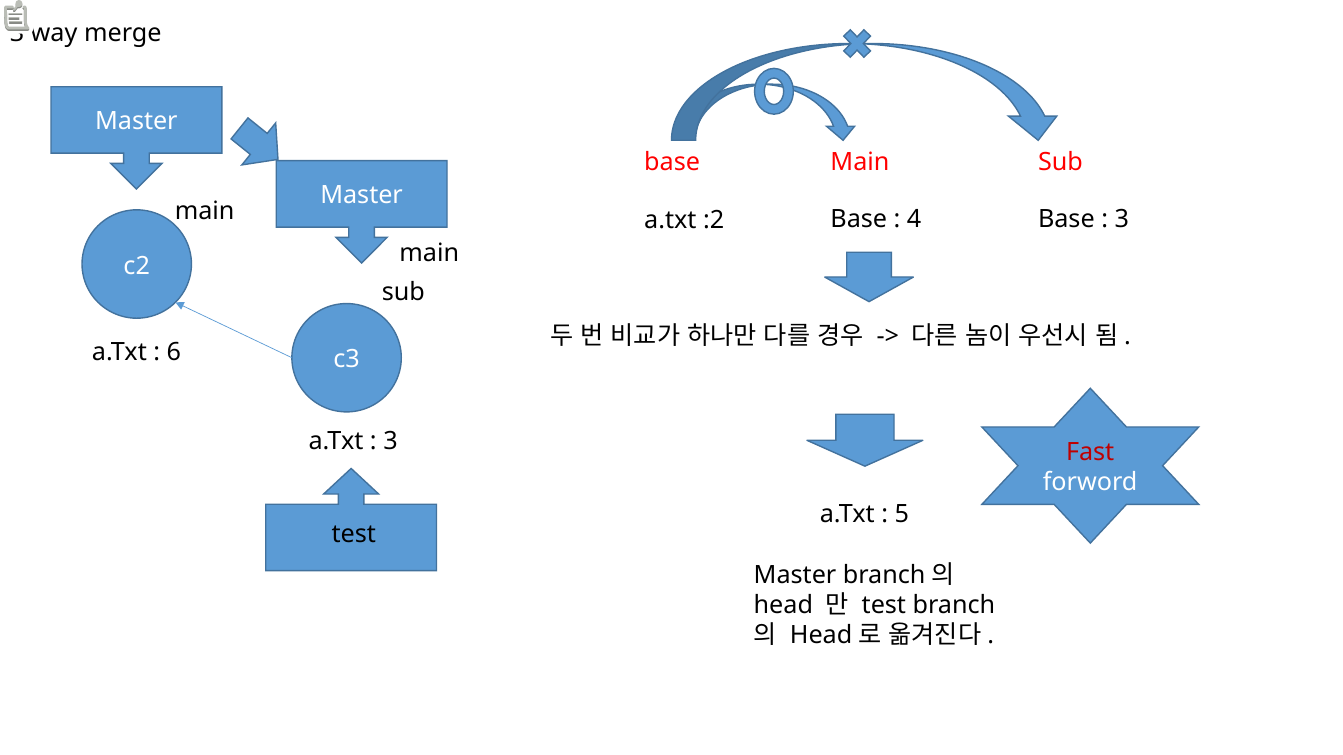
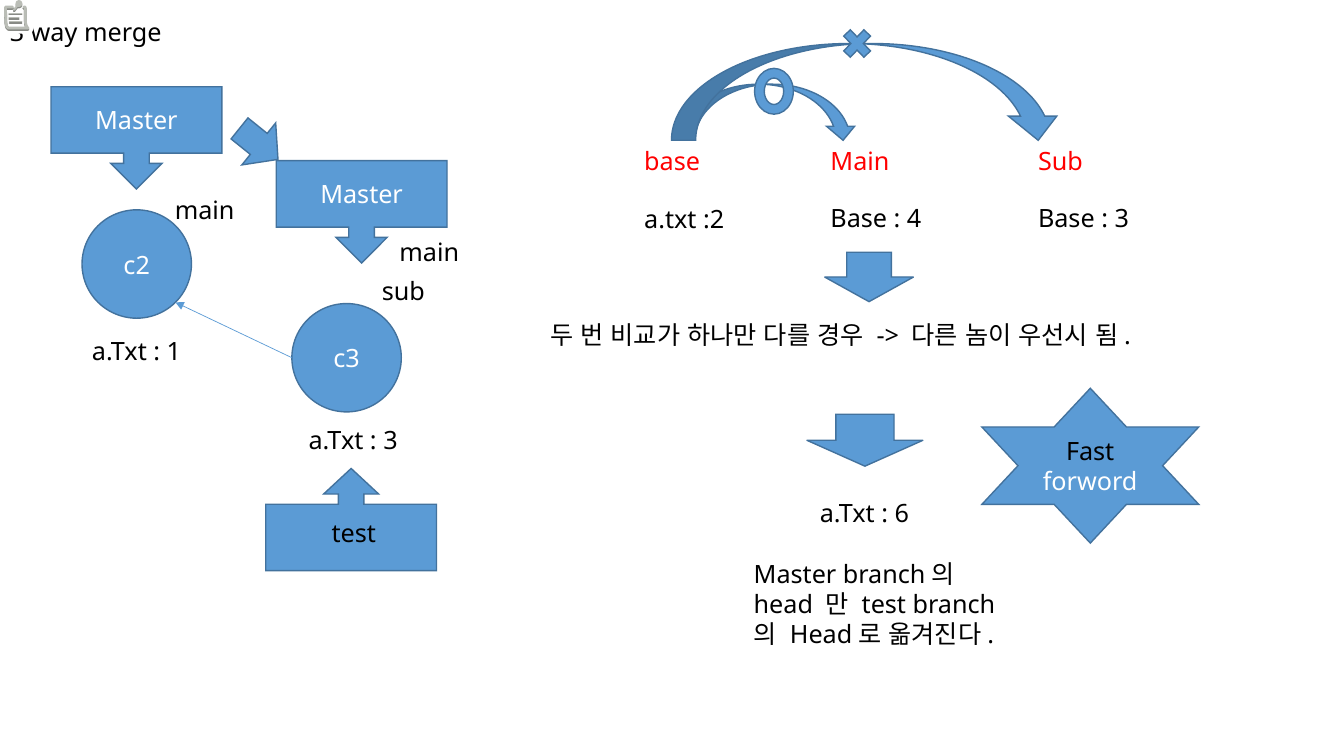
6: 6 -> 1
Fast colour: red -> black
5: 5 -> 6
